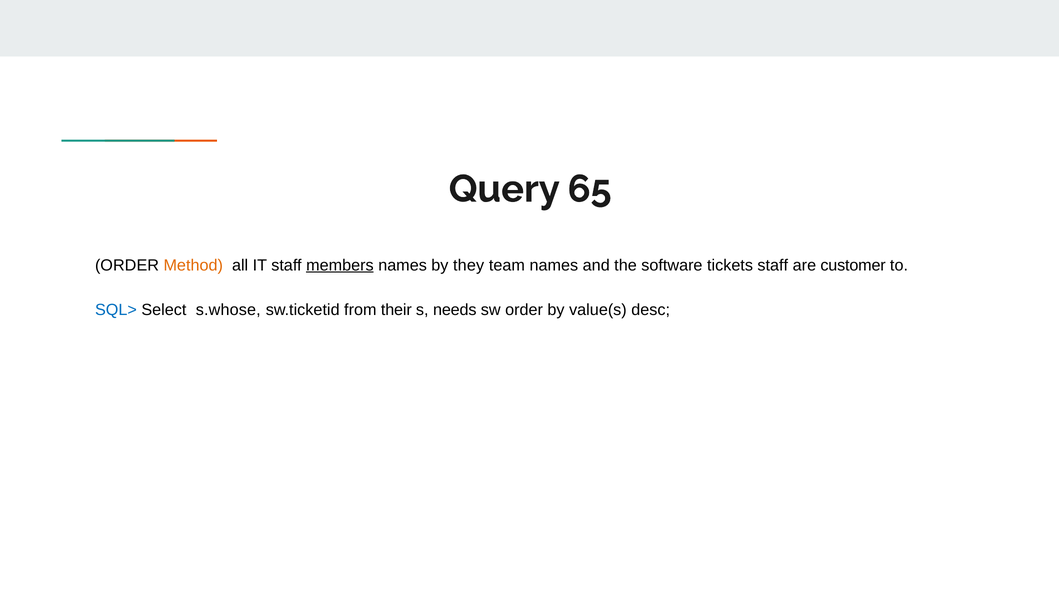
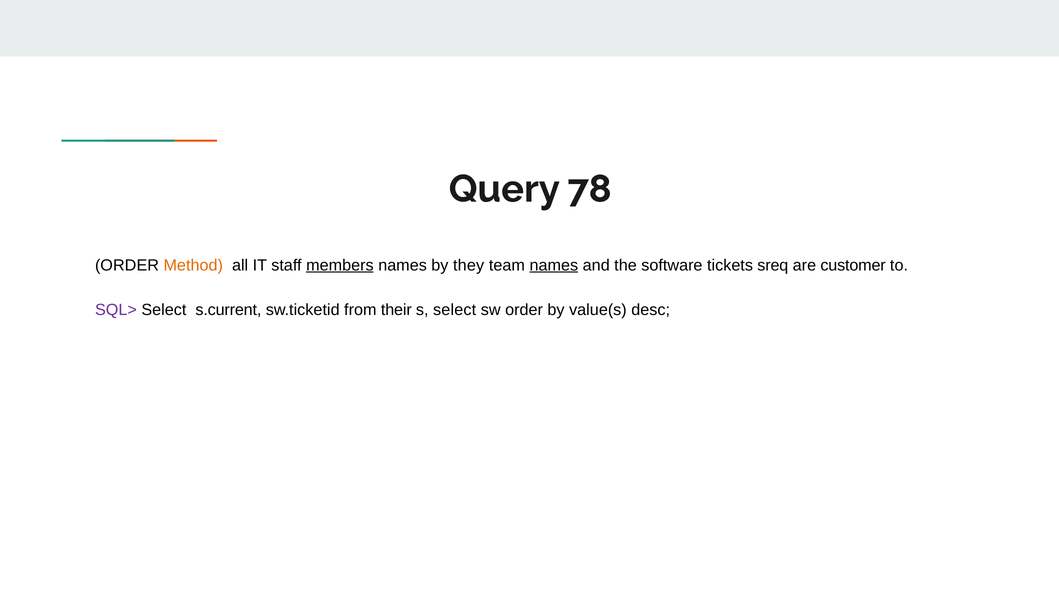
65: 65 -> 78
names at (554, 265) underline: none -> present
tickets staff: staff -> sreq
SQL> colour: blue -> purple
s.whose: s.whose -> s.current
s needs: needs -> select
